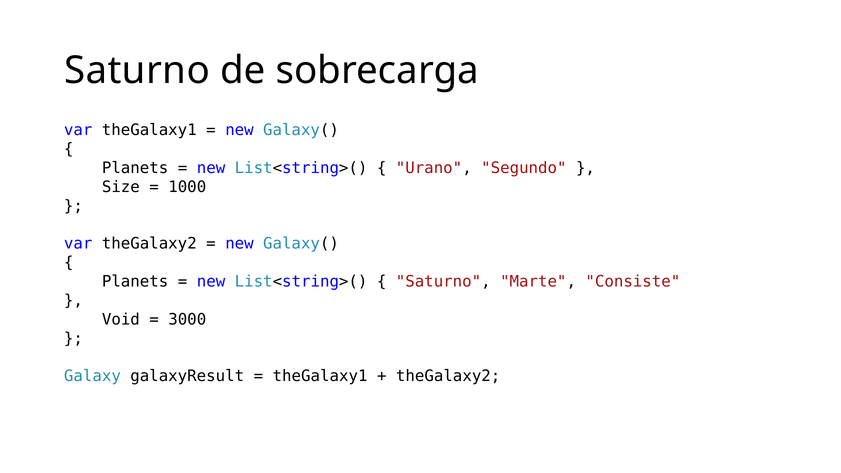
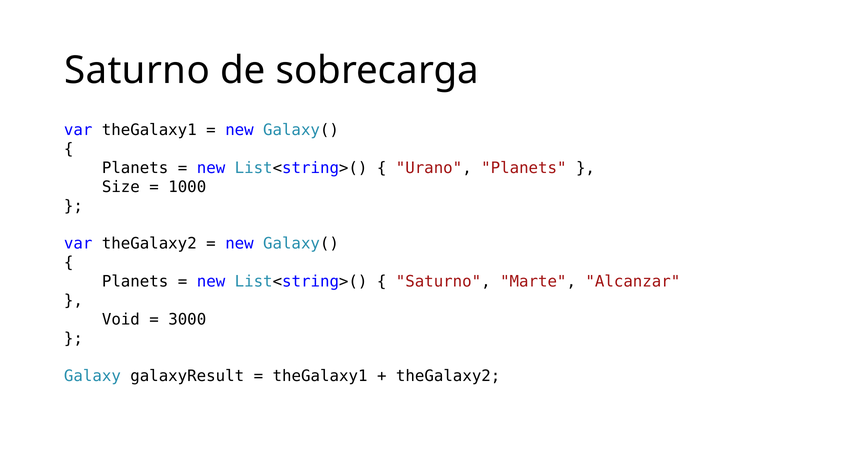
Urano Segundo: Segundo -> Planets
Consiste: Consiste -> Alcanzar
